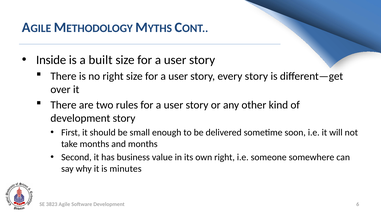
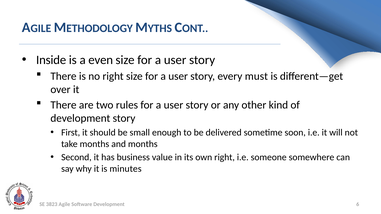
built: built -> even
every story: story -> must
